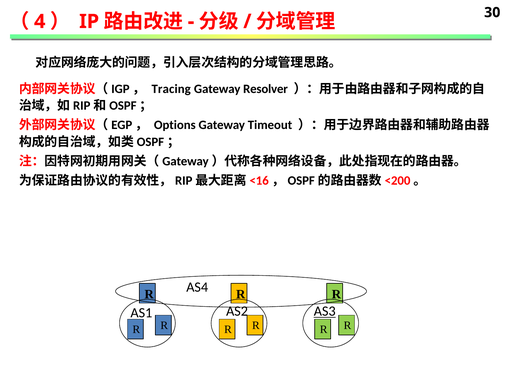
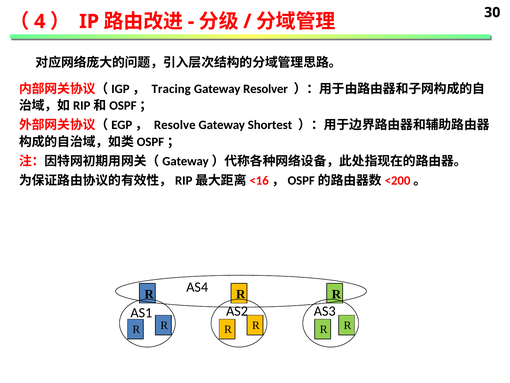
Options: Options -> Resolve
Timeout: Timeout -> Shortest
AS3 underline: present -> none
